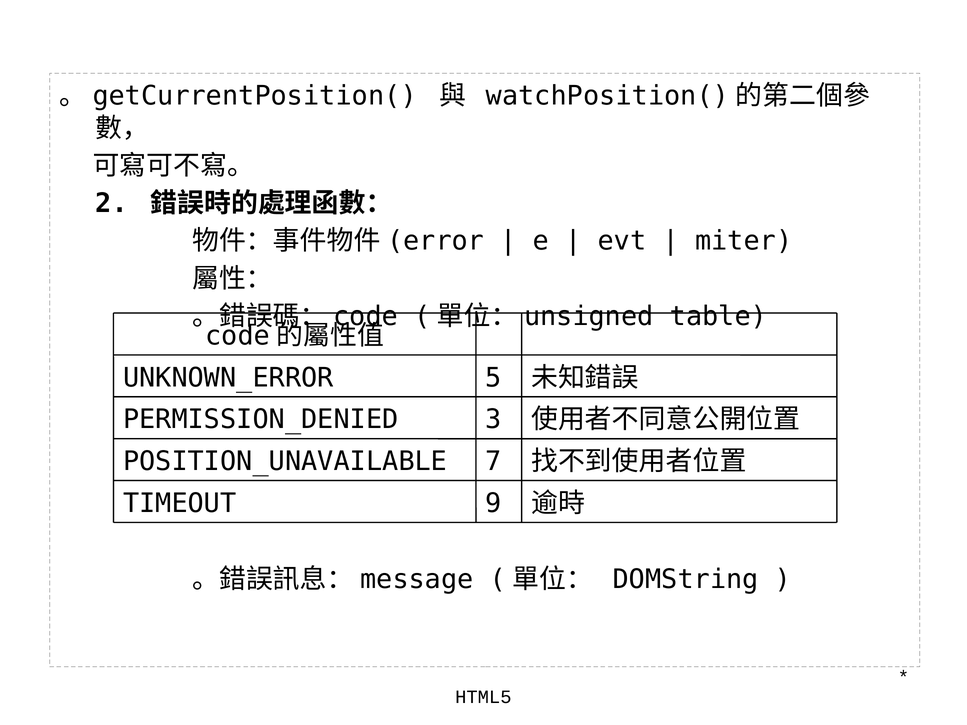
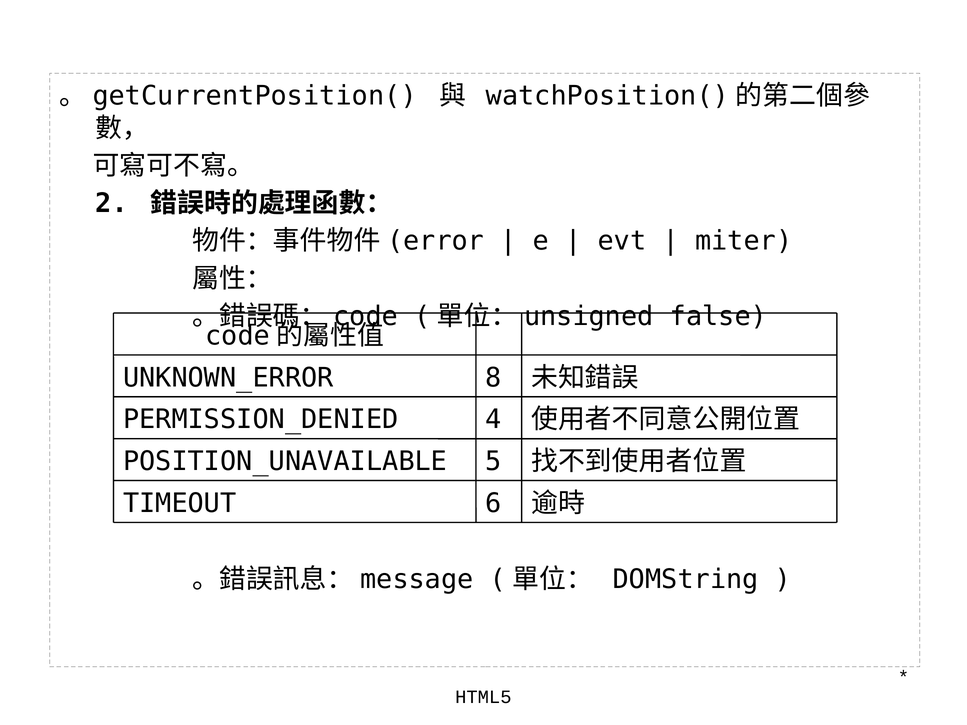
table: table -> false
5: 5 -> 8
3: 3 -> 4
7: 7 -> 5
9: 9 -> 6
